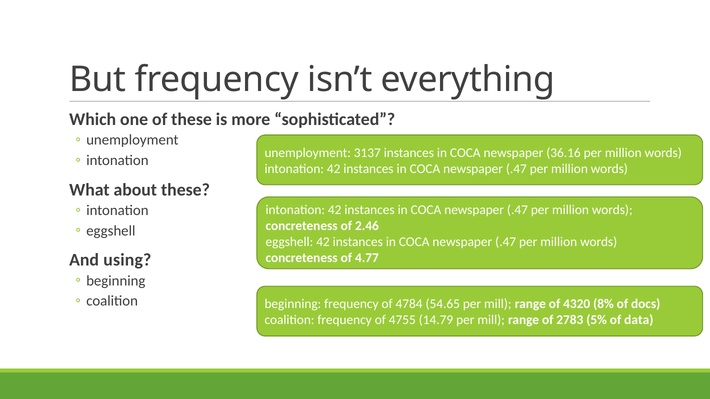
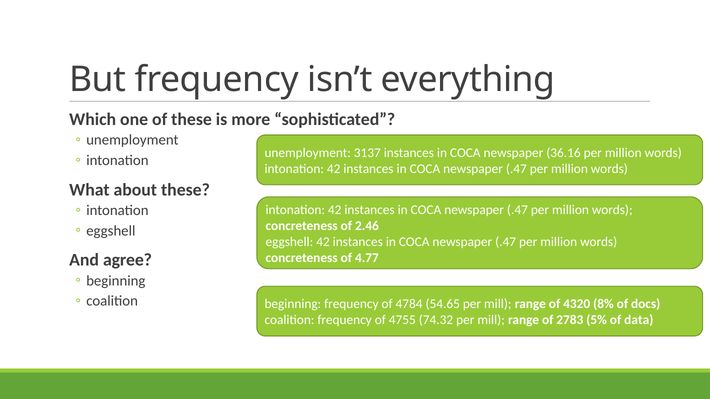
using: using -> agree
14.79: 14.79 -> 74.32
